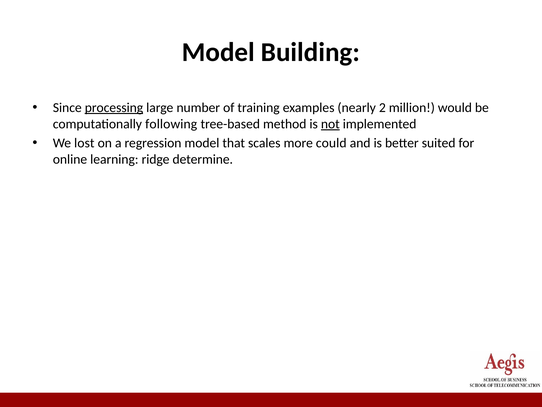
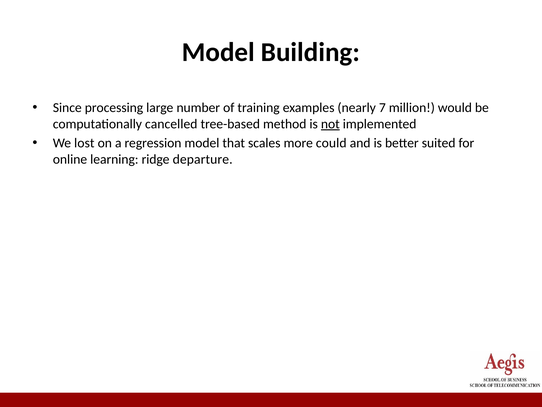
processing underline: present -> none
2: 2 -> 7
following: following -> cancelled
determine: determine -> departure
